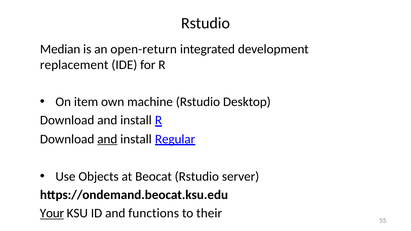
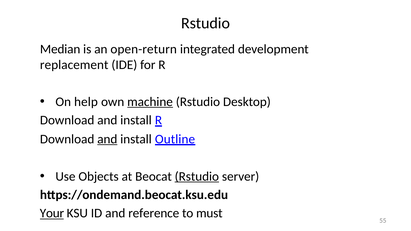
item: item -> help
machine underline: none -> present
Regular: Regular -> Outline
Rstudio at (197, 177) underline: none -> present
functions: functions -> reference
their: their -> must
